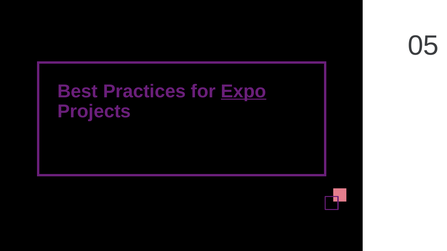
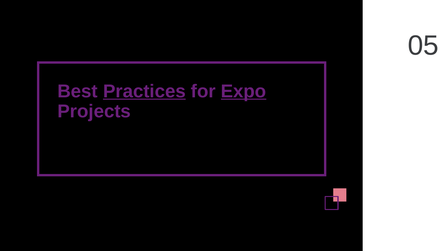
Practices underline: none -> present
